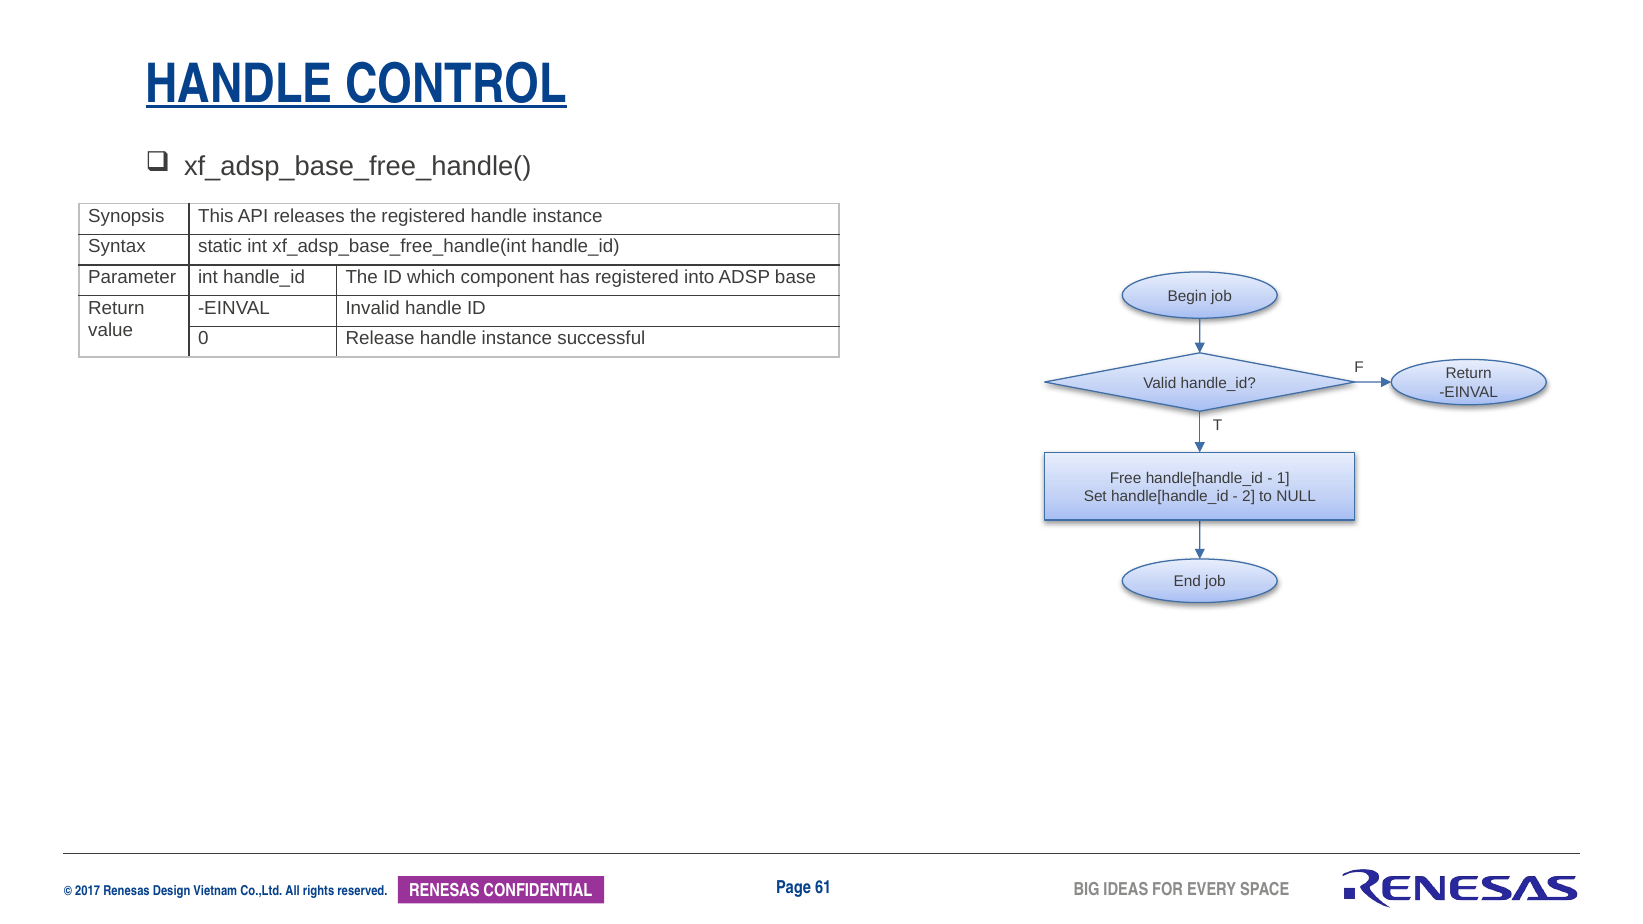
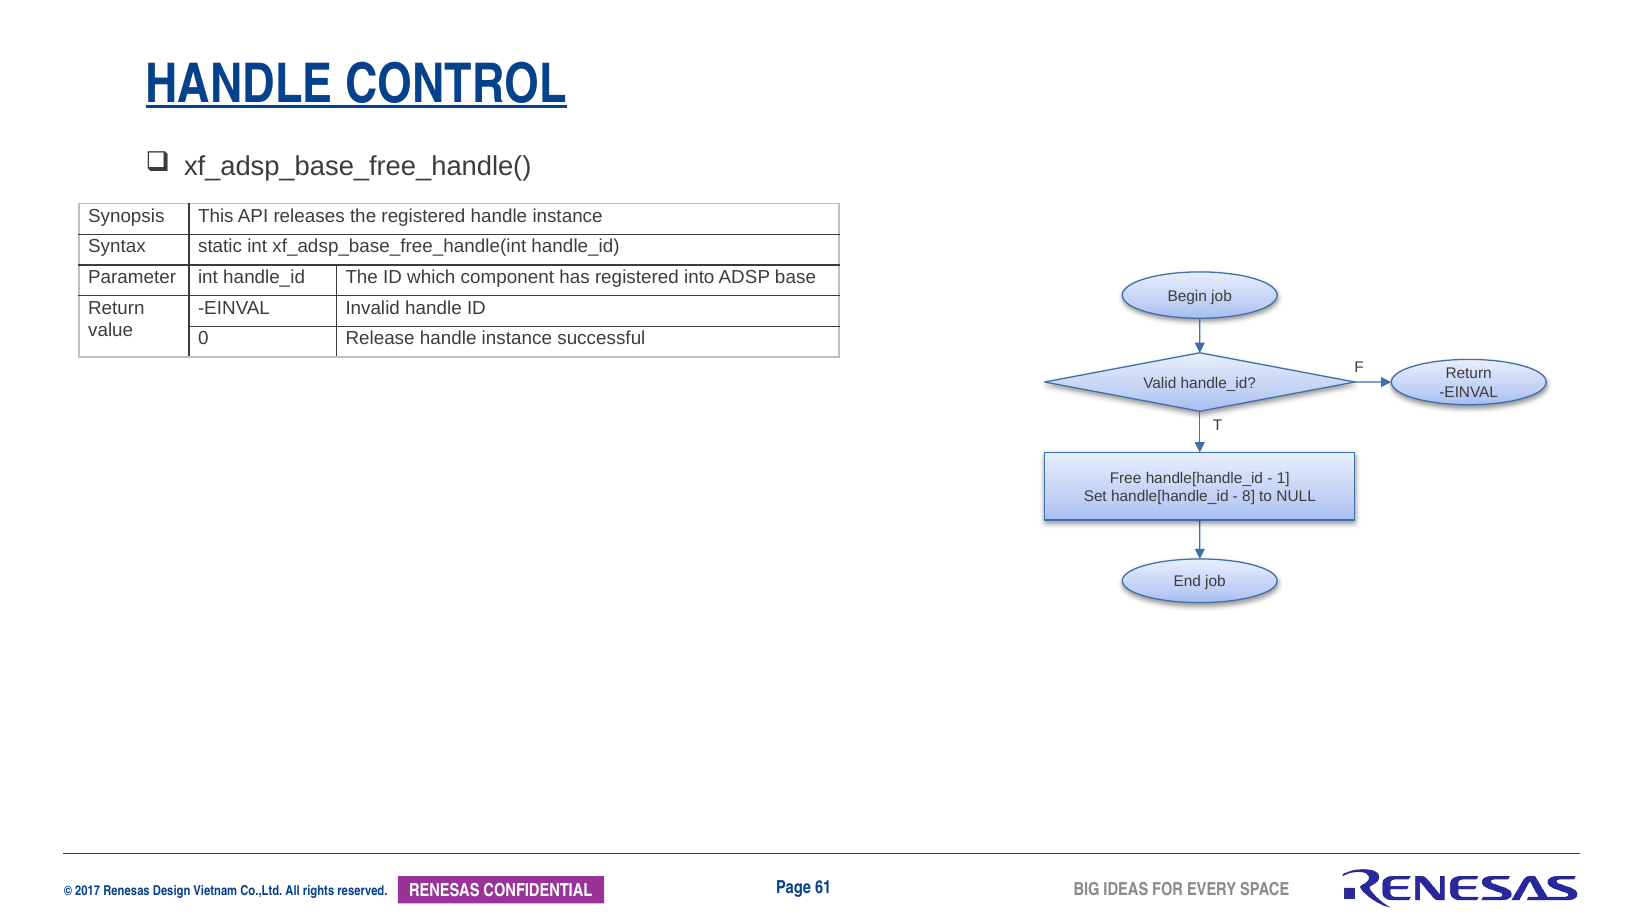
2: 2 -> 8
